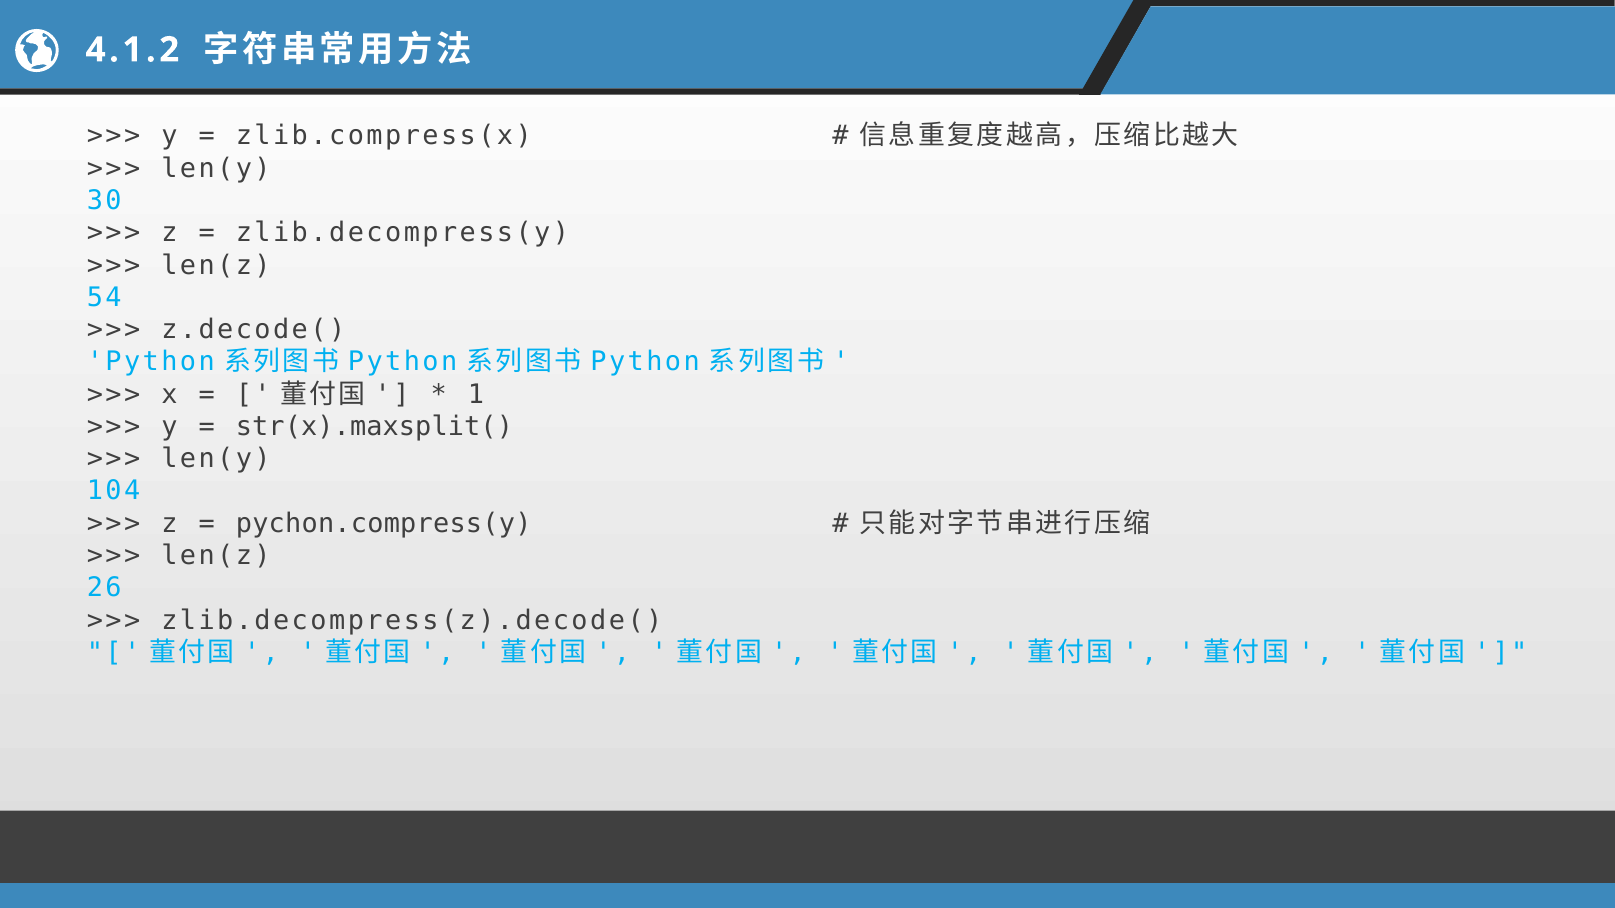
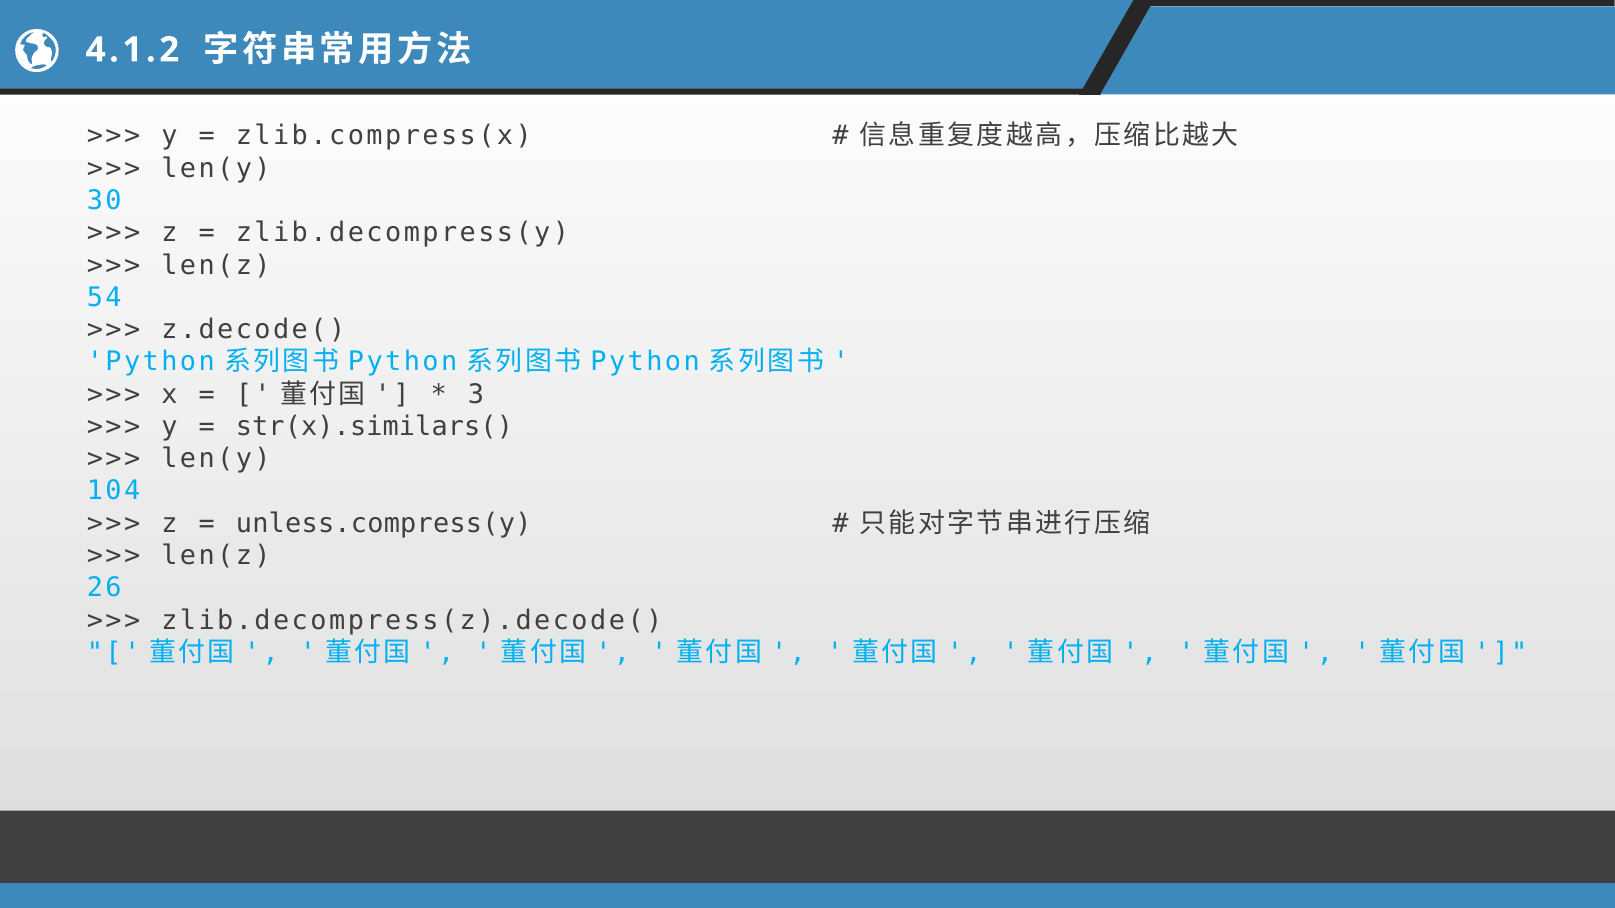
1: 1 -> 3
str(x).maxsplit(: str(x).maxsplit( -> str(x).similars(
pychon.compress(y: pychon.compress(y -> unless.compress(y
